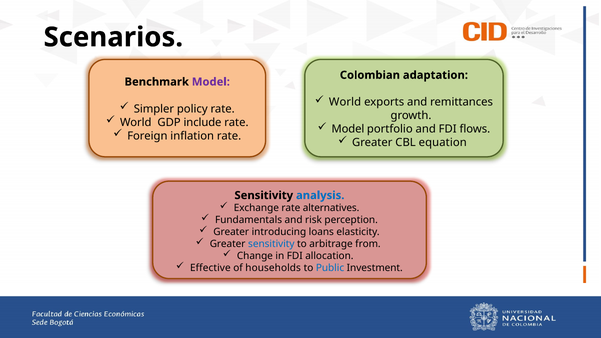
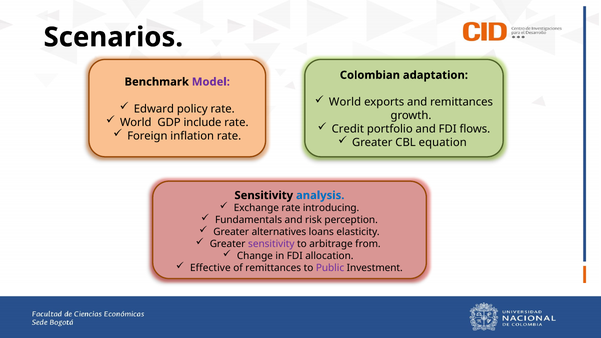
Simpler: Simpler -> Edward
Model at (348, 129): Model -> Credit
alternatives: alternatives -> introducing
introducing: introducing -> alternatives
sensitivity at (271, 244) colour: blue -> purple
of households: households -> remittances
Public colour: blue -> purple
